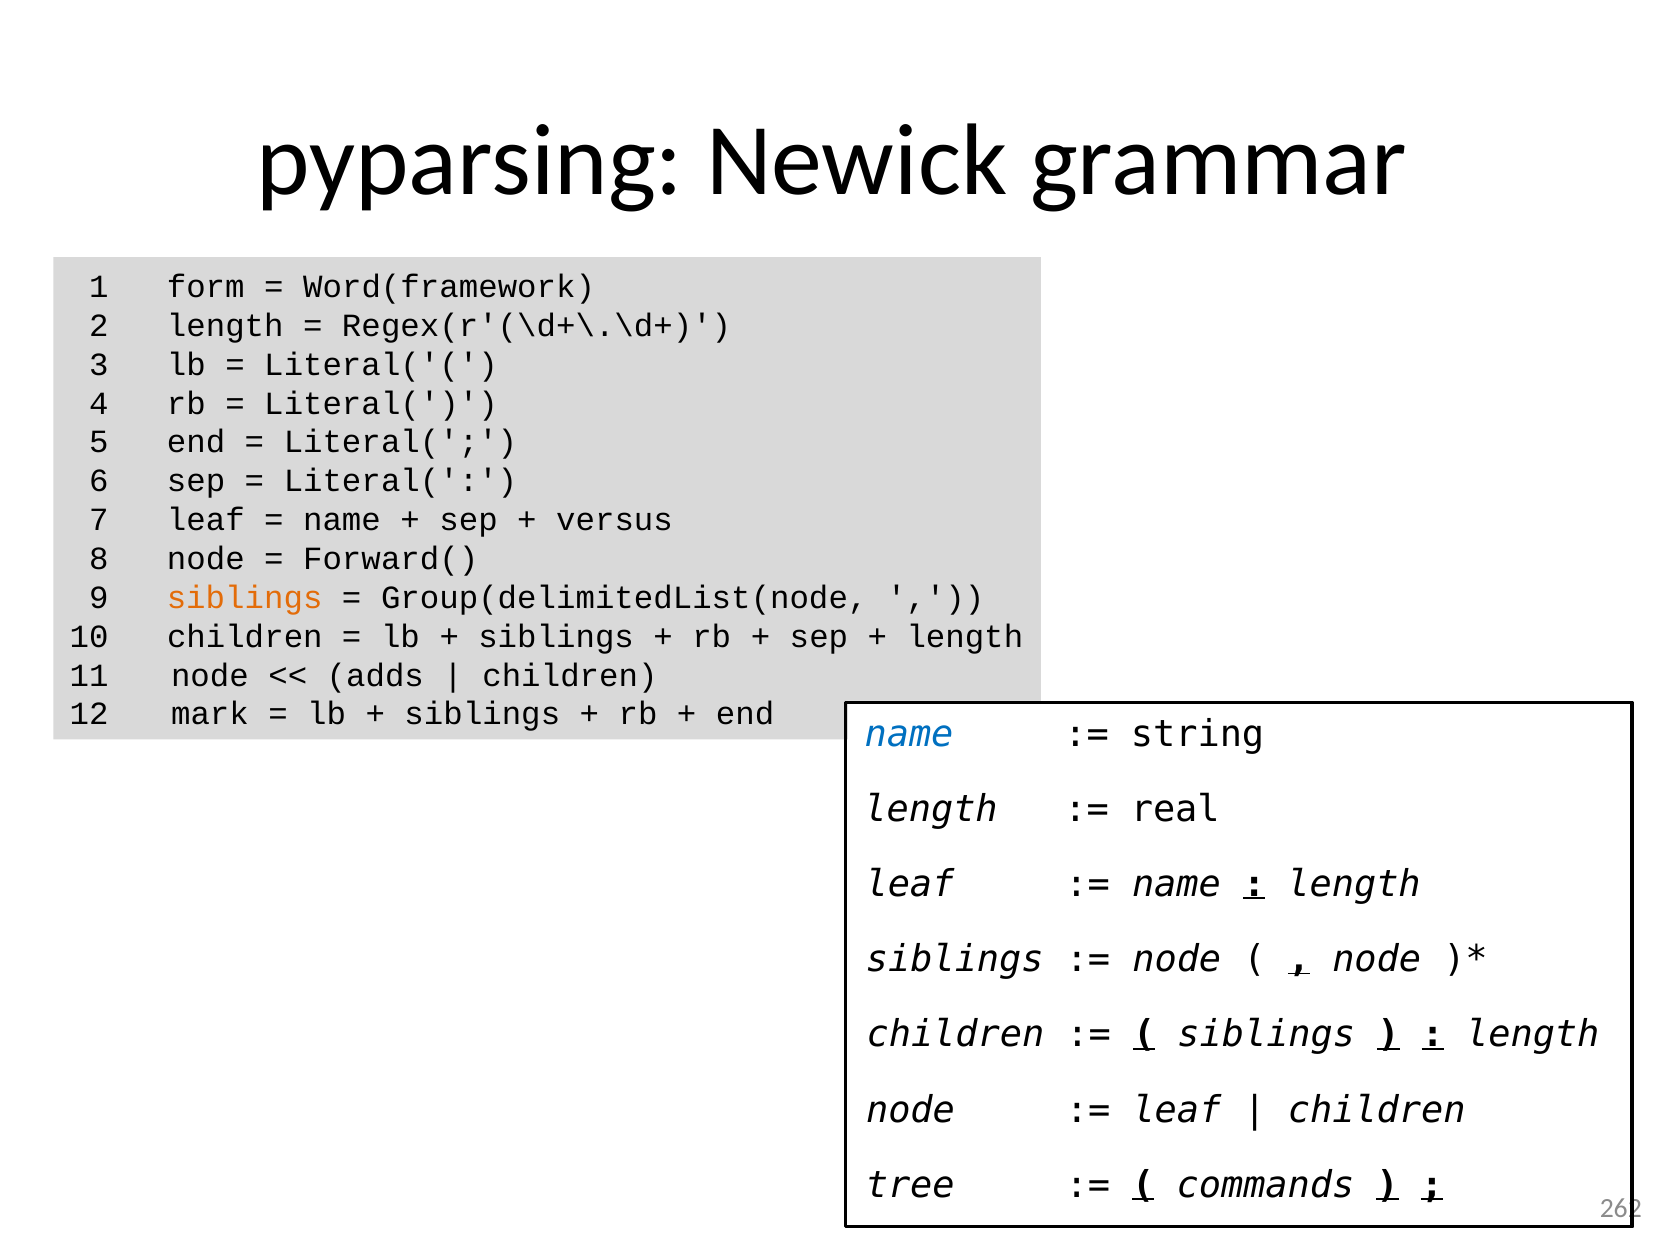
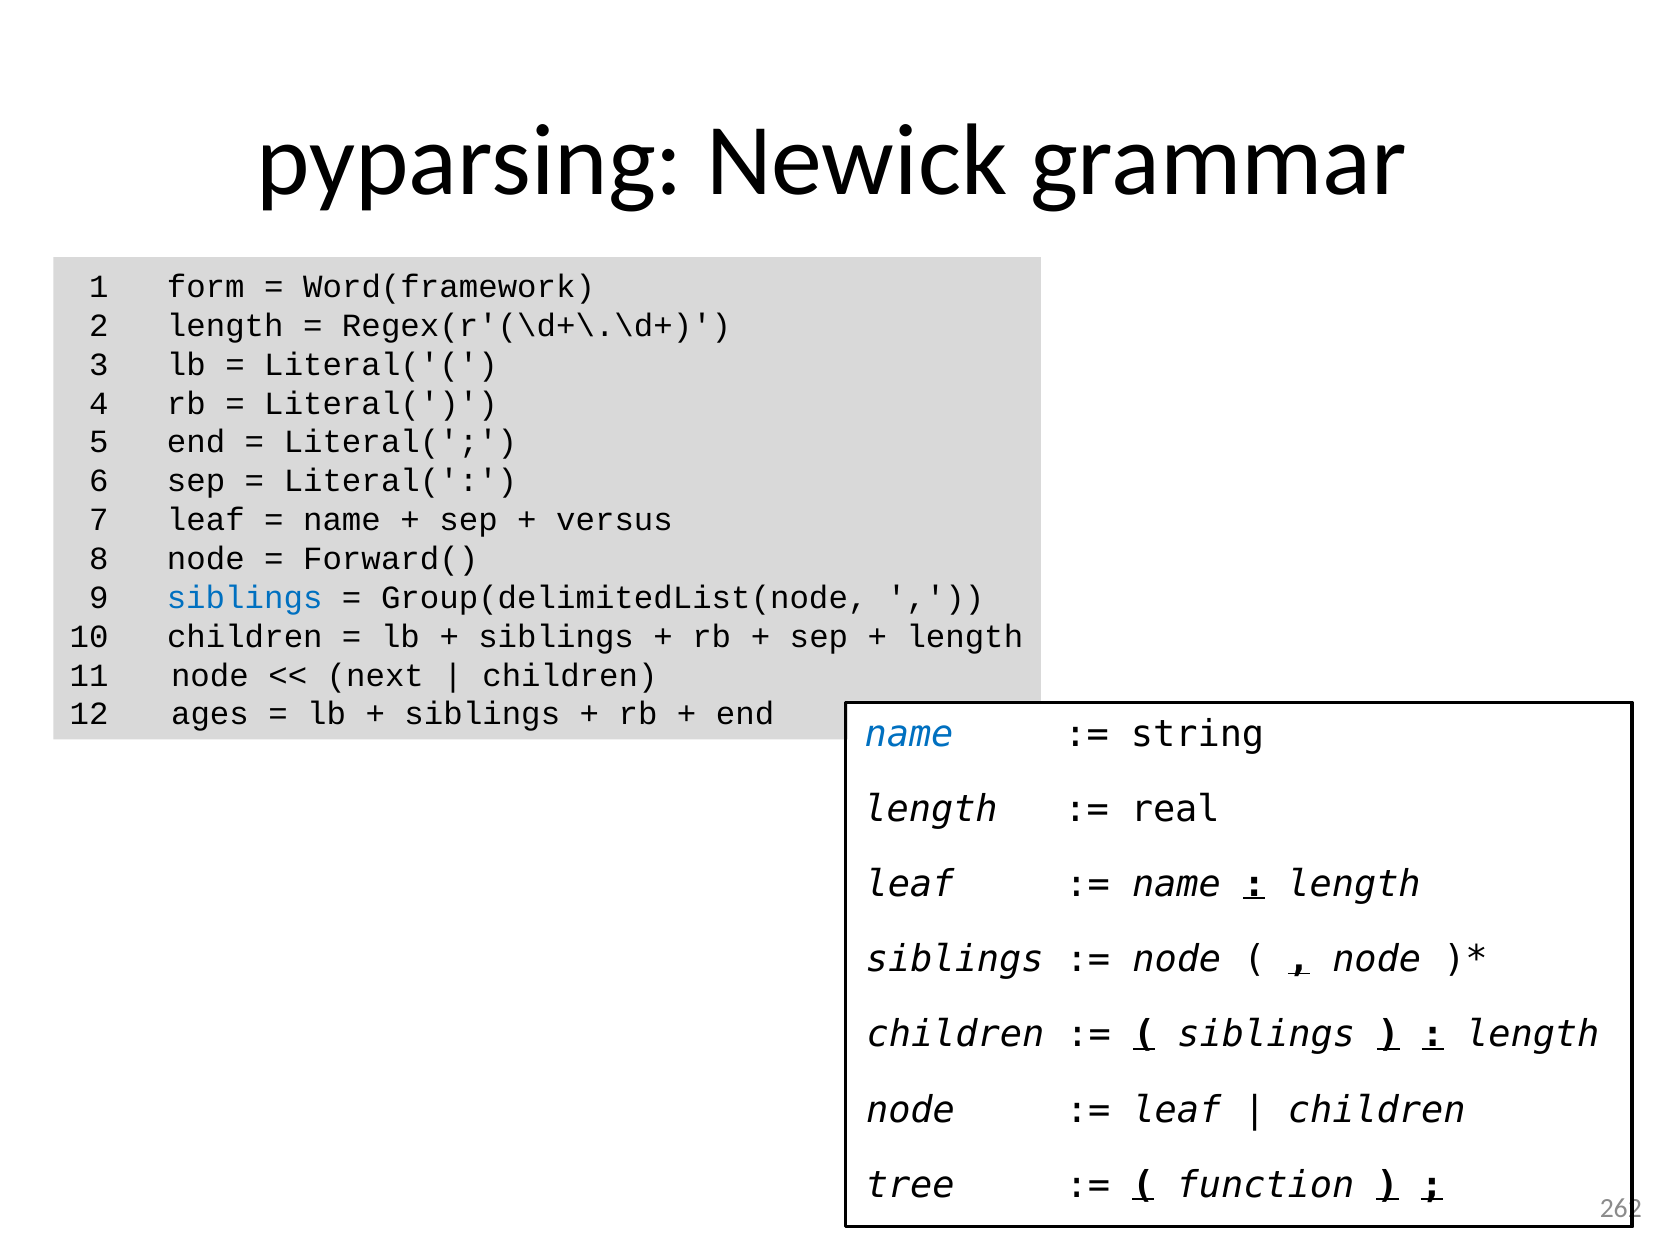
siblings at (245, 598) colour: orange -> blue
adds: adds -> next
mark: mark -> ages
commands: commands -> function
